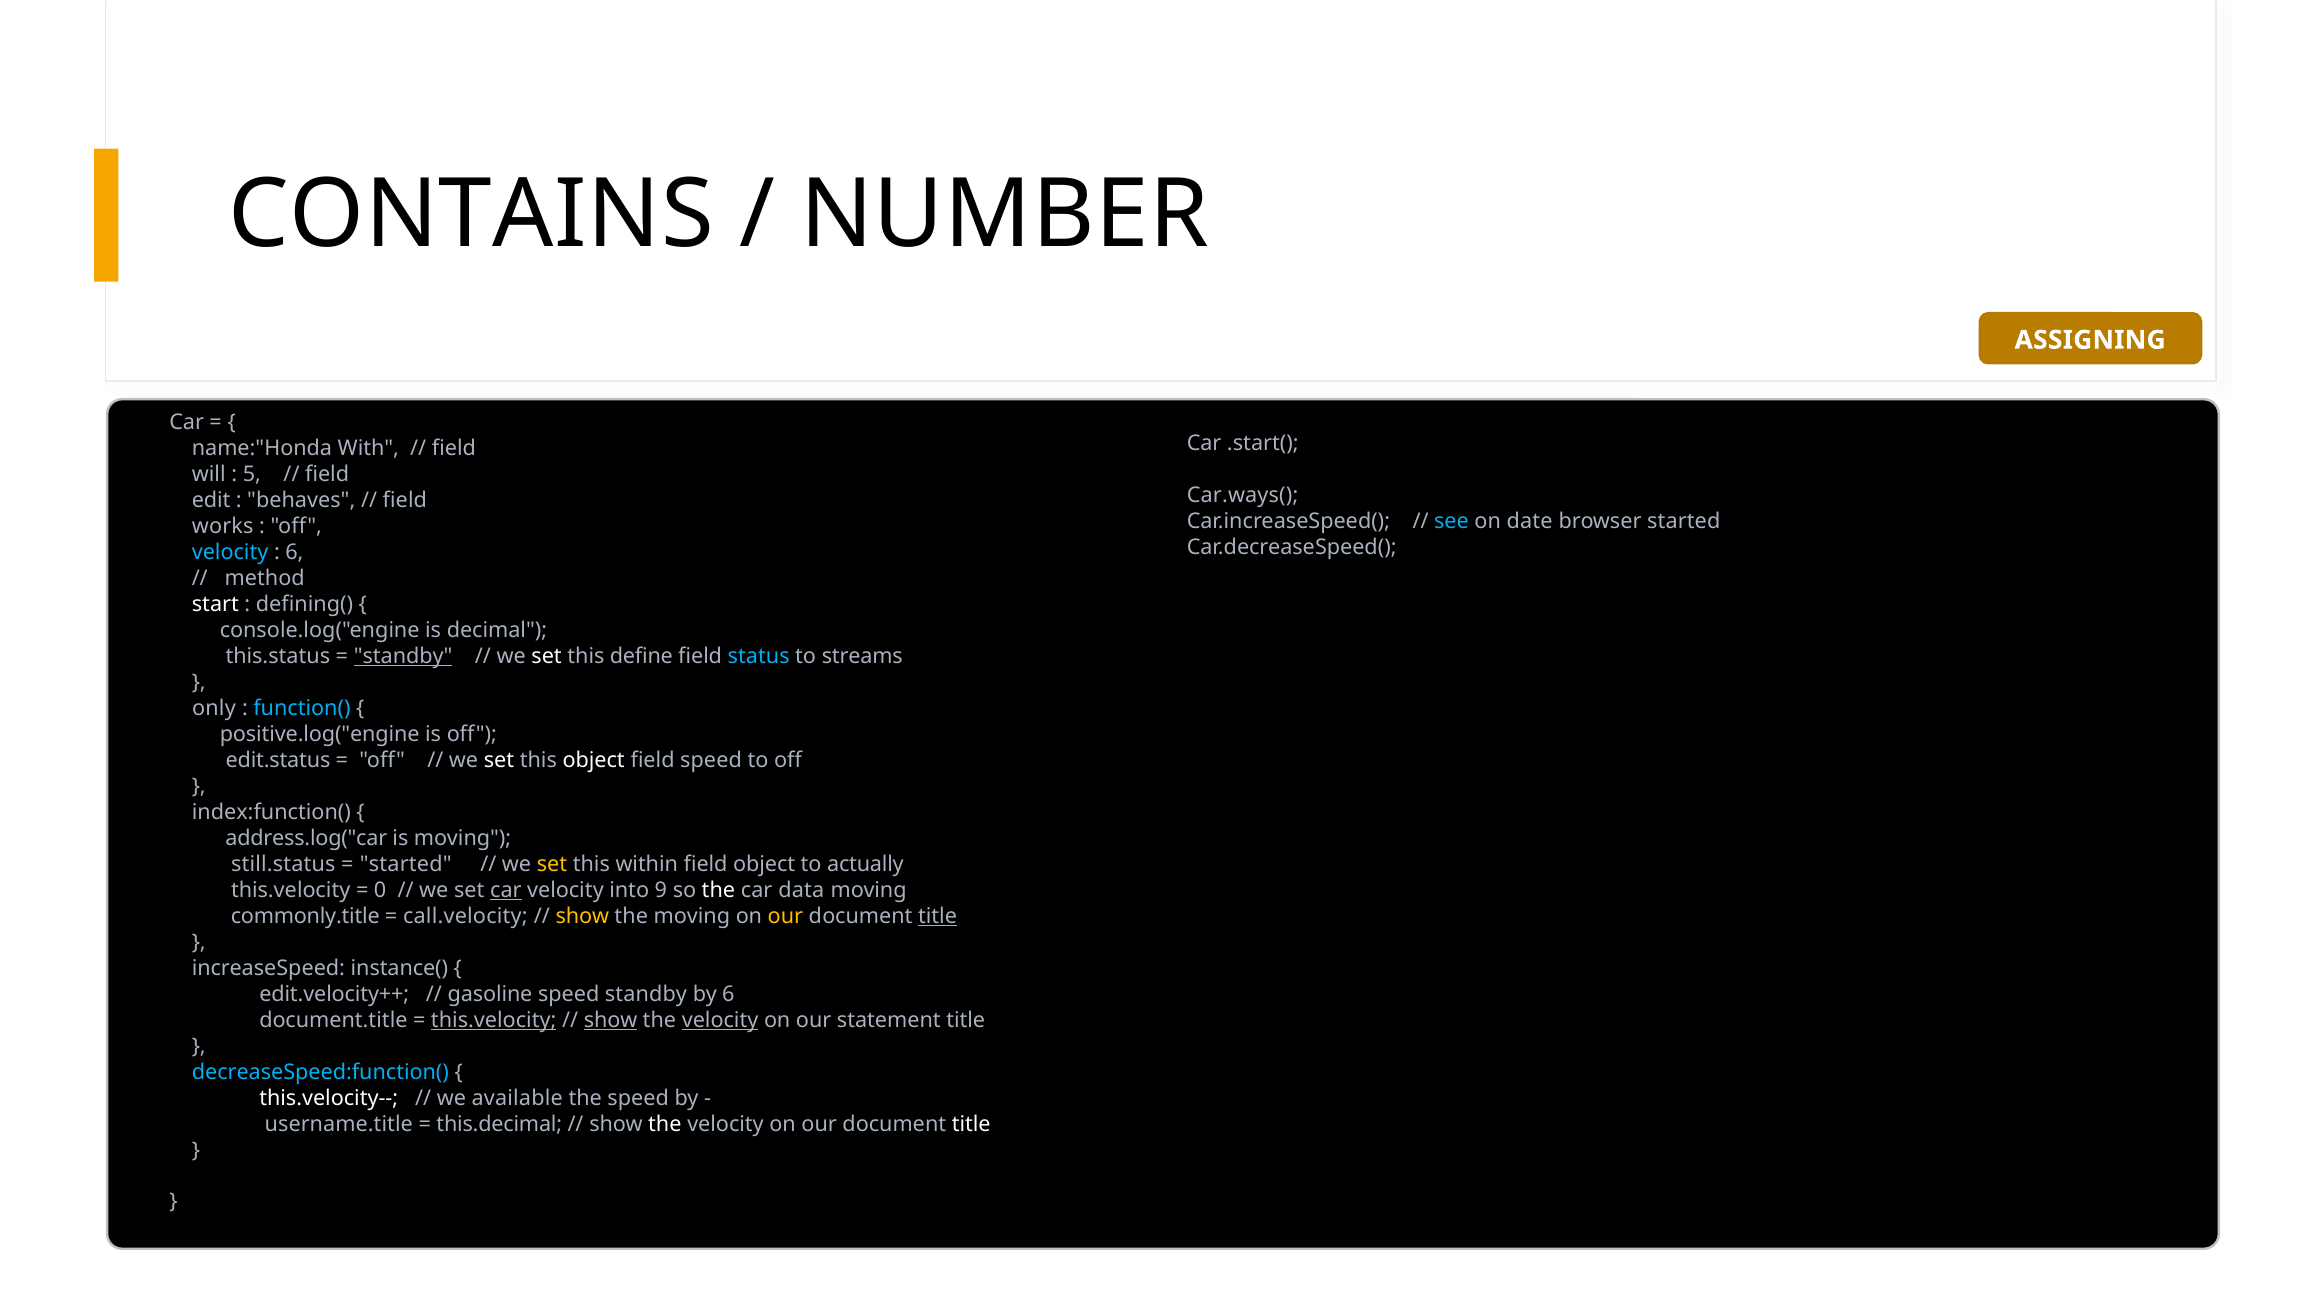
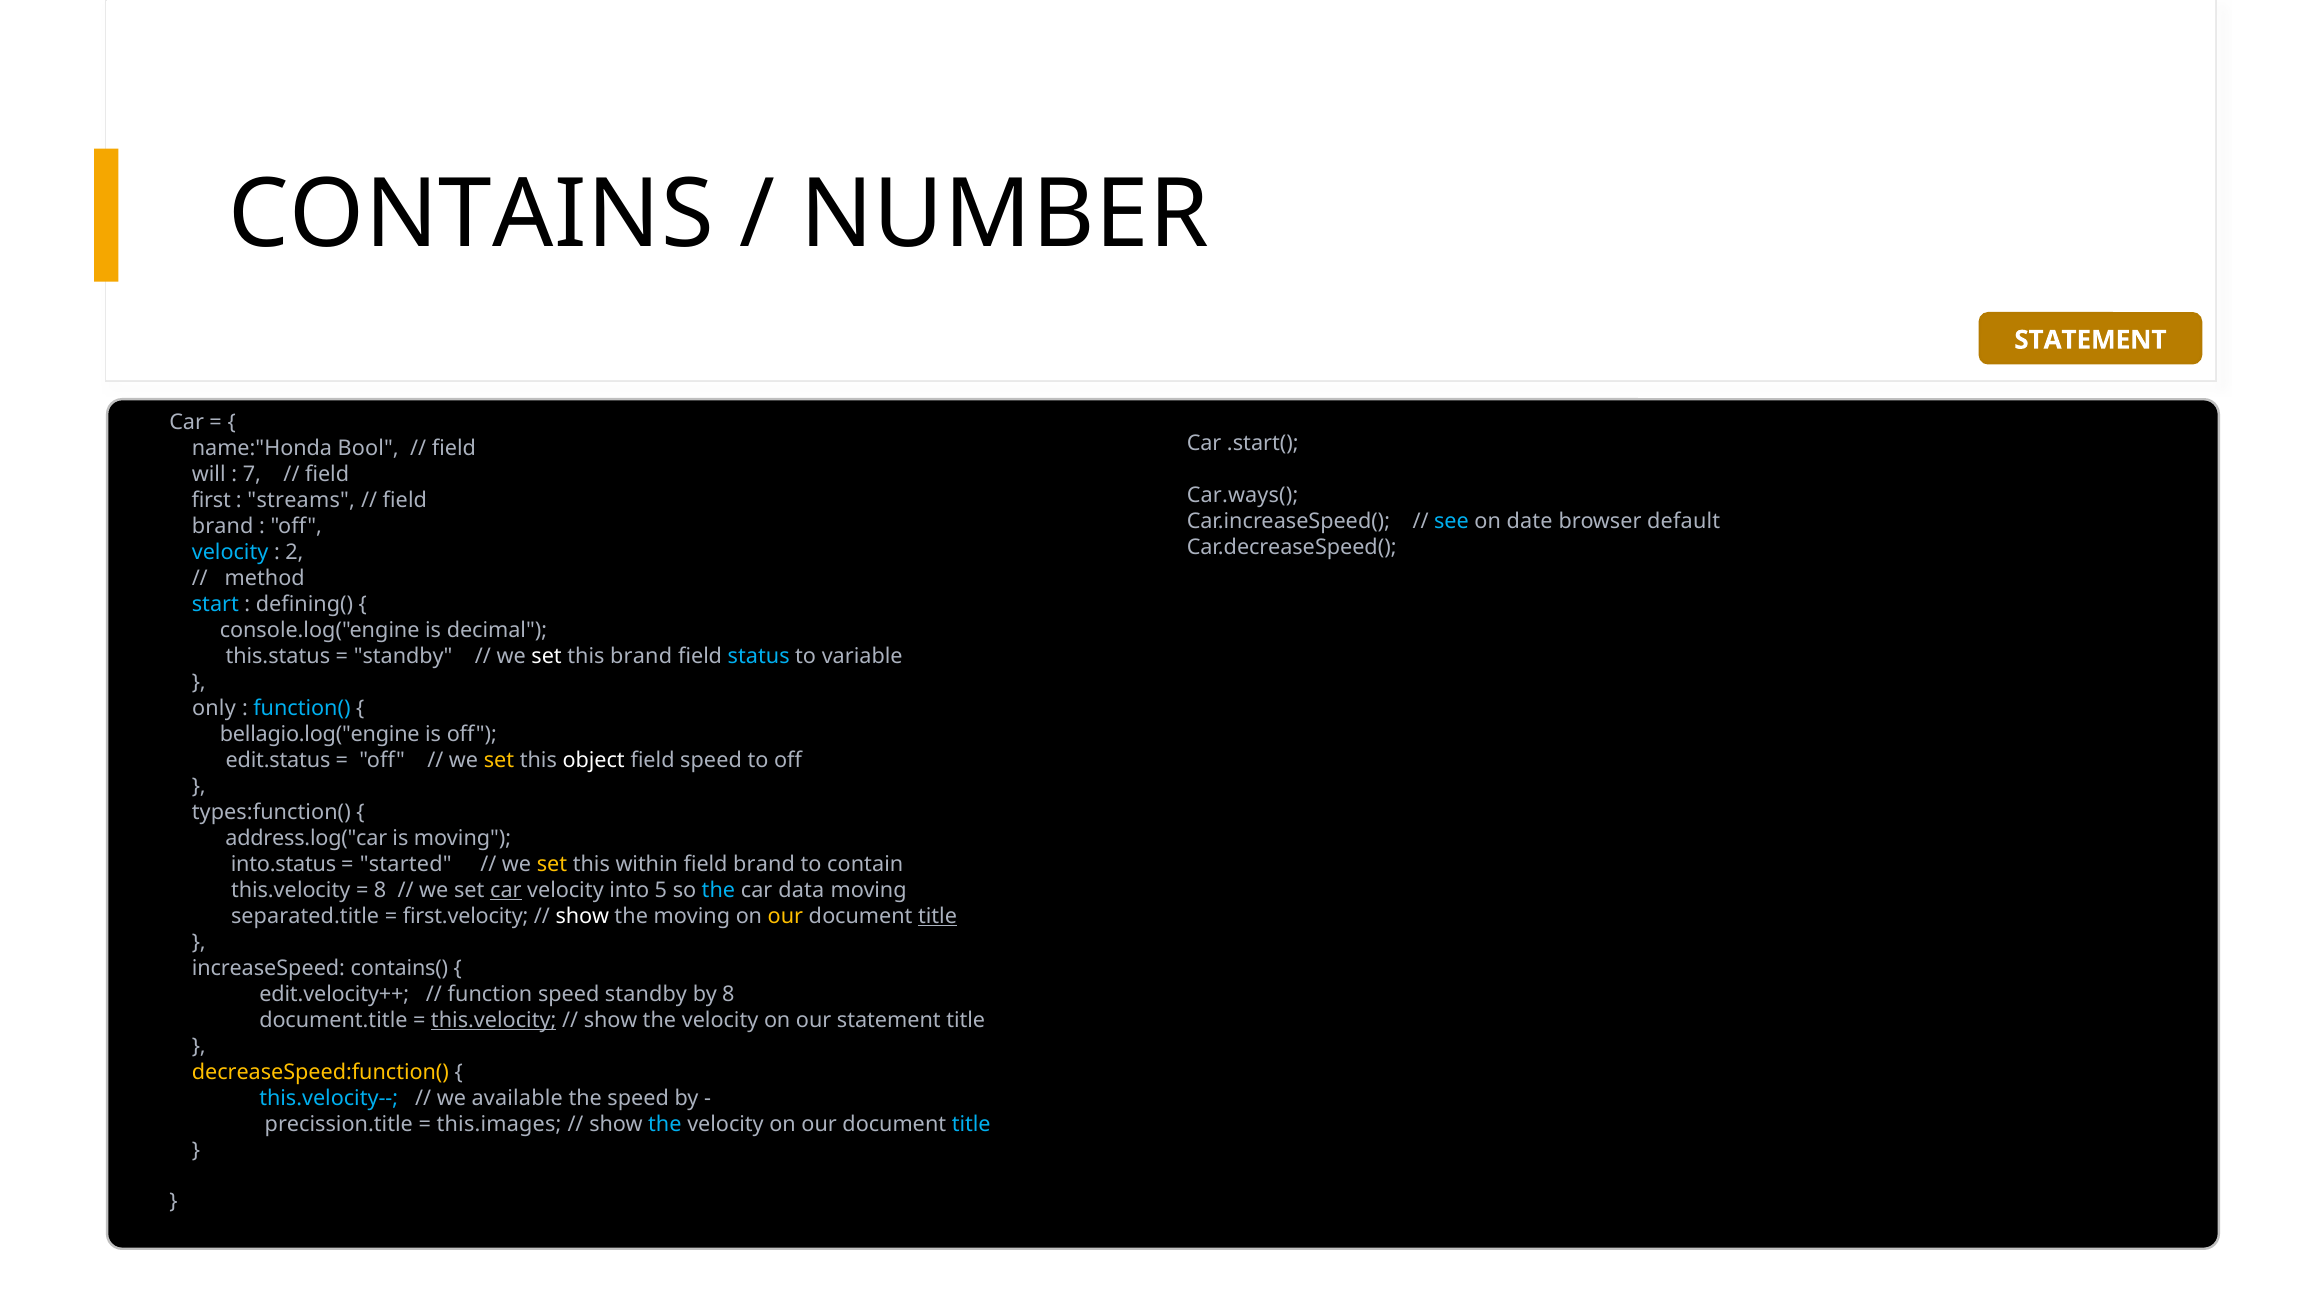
ASSIGNING at (2090, 340): ASSIGNING -> STATEMENT
With: With -> Bool
5: 5 -> 7
edit: edit -> first
behaves: behaves -> streams
browser started: started -> default
works at (223, 526): works -> brand
6 at (294, 552): 6 -> 2
start colour: white -> light blue
standby at (403, 656) underline: present -> none
this define: define -> brand
streams: streams -> variable
positive.log("engine: positive.log("engine -> bellagio.log("engine
set at (499, 760) colour: white -> yellow
index:function(: index:function( -> types:function(
still.status: still.status -> into.status
object at (764, 864): object -> brand
actually: actually -> contain
0 at (380, 890): 0 -> 8
9: 9 -> 5
the at (718, 890) colour: white -> light blue
commonly.title: commonly.title -> separated.title
call.velocity: call.velocity -> first.velocity
show at (582, 916) colour: yellow -> white
instance(: instance( -> contains(
gasoline: gasoline -> function
by 6: 6 -> 8
show at (611, 1020) underline: present -> none
velocity at (720, 1020) underline: present -> none
decreaseSpeed:function( colour: light blue -> yellow
this.velocity-- colour: white -> light blue
username.title: username.title -> precission.title
this.decimal: this.decimal -> this.images
the at (665, 1124) colour: white -> light blue
title at (971, 1124) colour: white -> light blue
